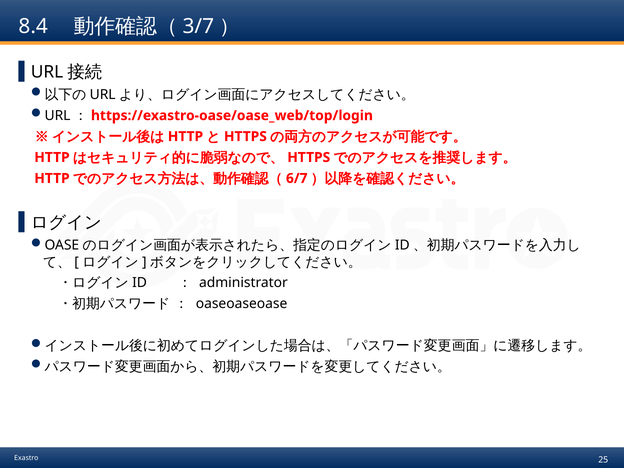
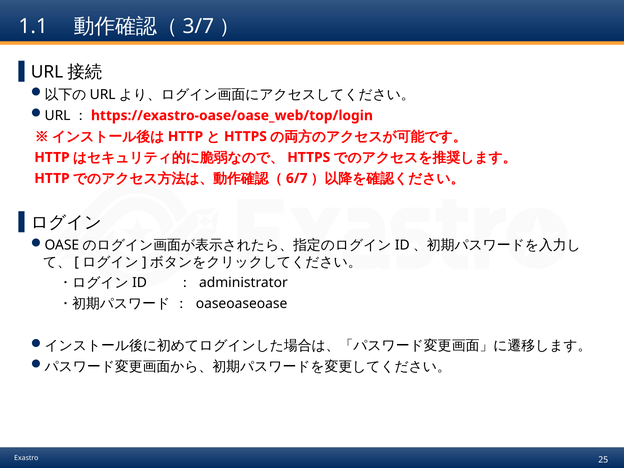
8.4: 8.4 -> 1.1
